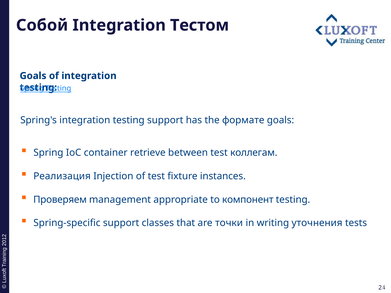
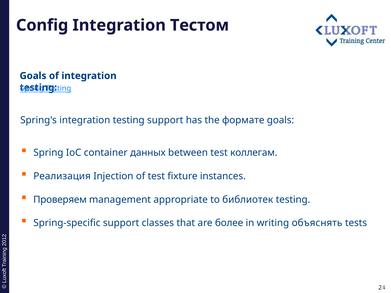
Собой: Собой -> Config
retrieve: retrieve -> данных
компонент: компонент -> библиотек
точки: точки -> более
уточнения: уточнения -> объяснять
